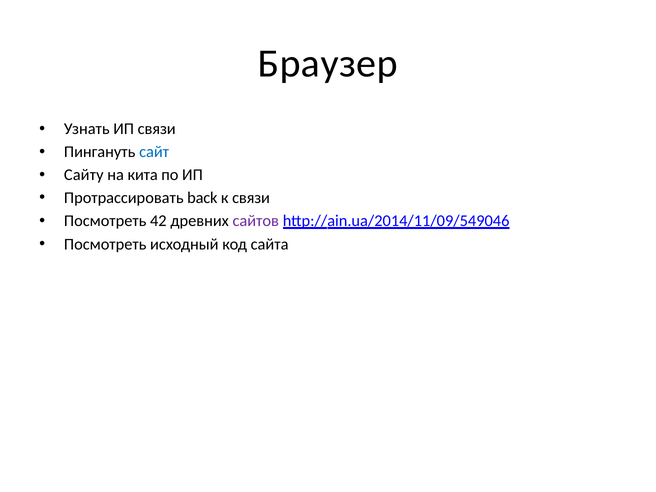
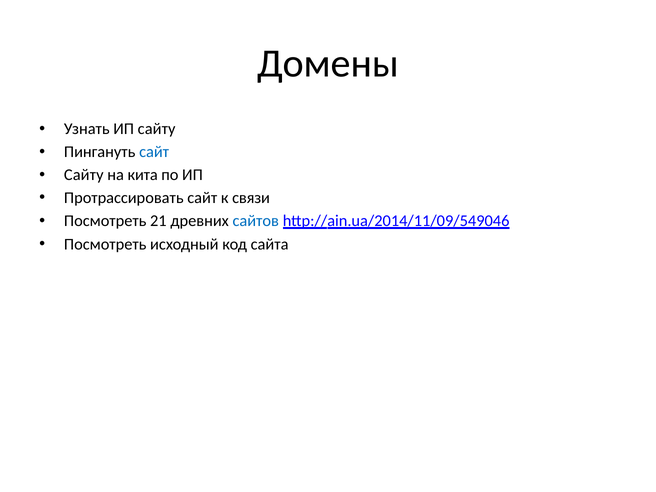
Браузер: Браузер -> Домены
ИП связи: связи -> сайту
Протрассировать back: back -> сайт
42: 42 -> 21
сайтов colour: purple -> blue
